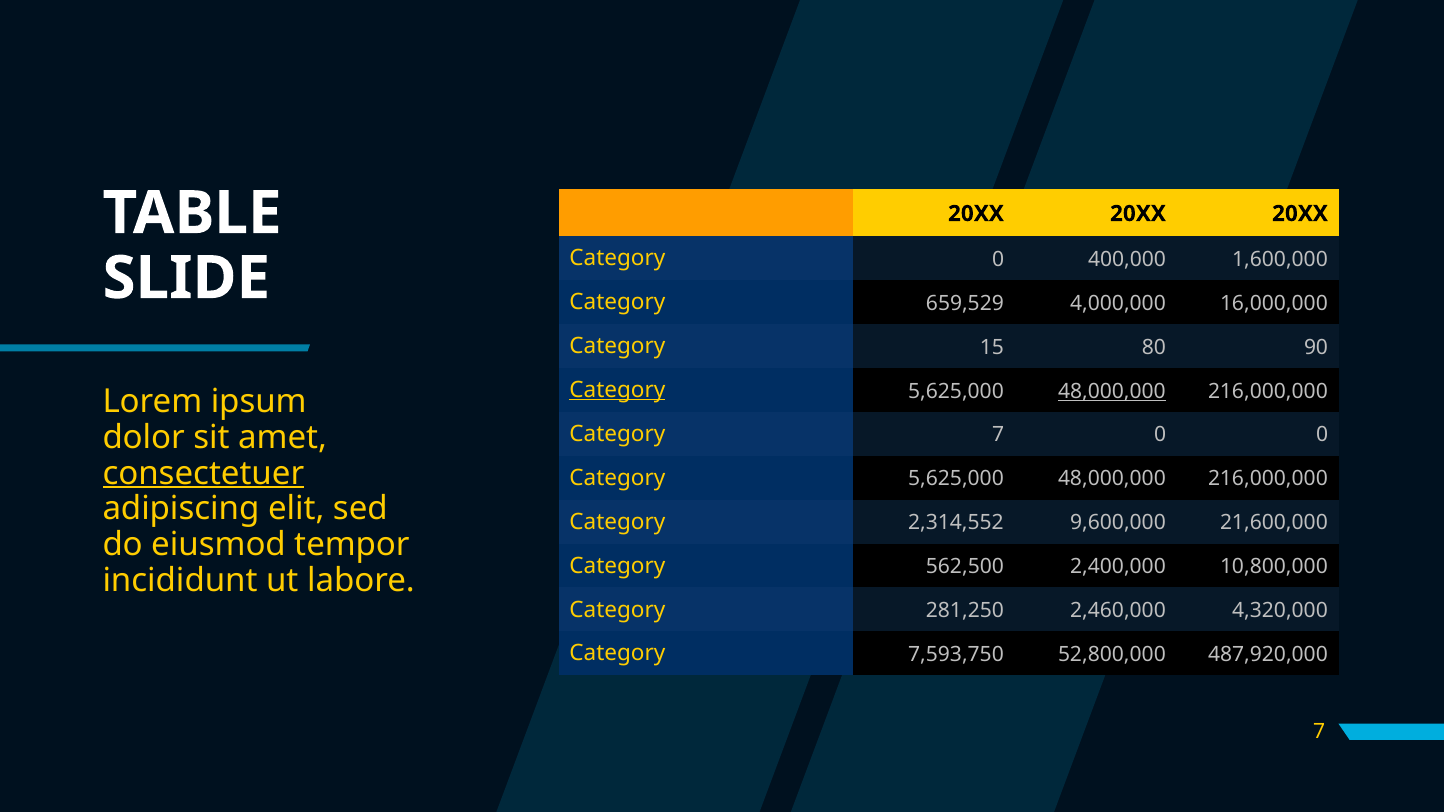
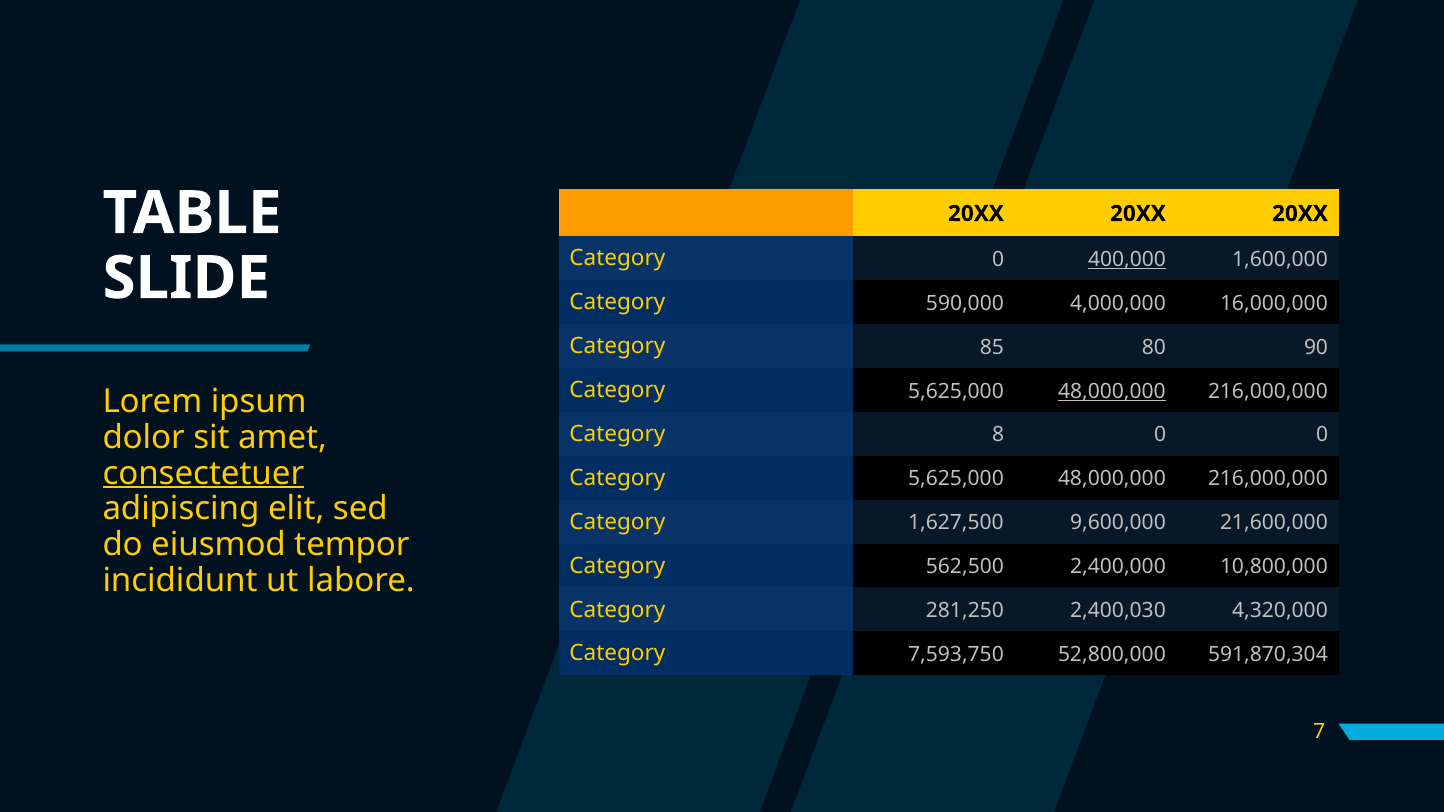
400,000 underline: none -> present
659,529: 659,529 -> 590,000
15: 15 -> 85
Category at (617, 390) underline: present -> none
Category 7: 7 -> 8
2,314,552: 2,314,552 -> 1,627,500
2,460,000: 2,460,000 -> 2,400,030
487,920,000: 487,920,000 -> 591,870,304
